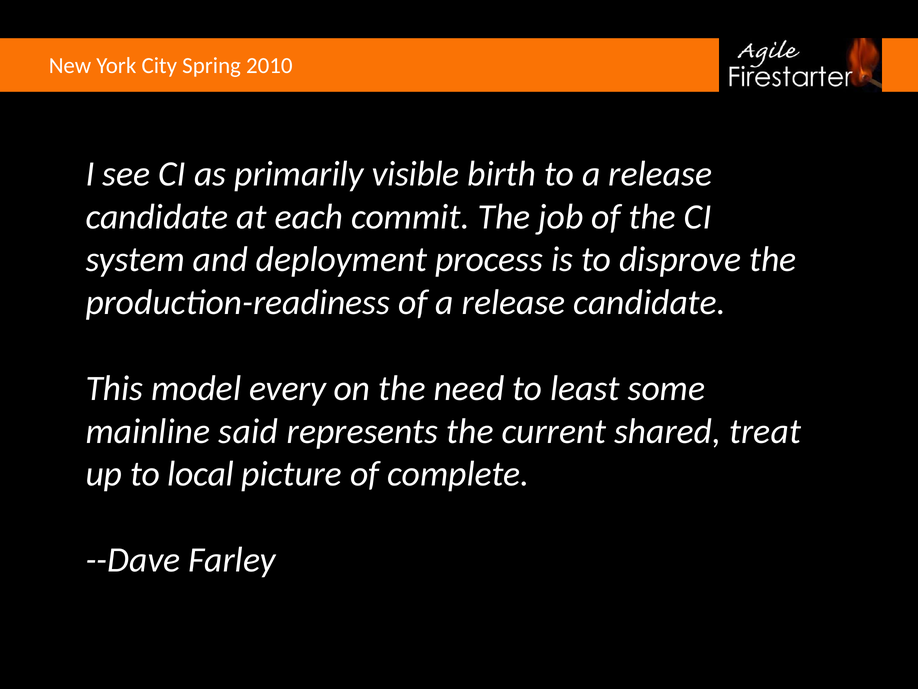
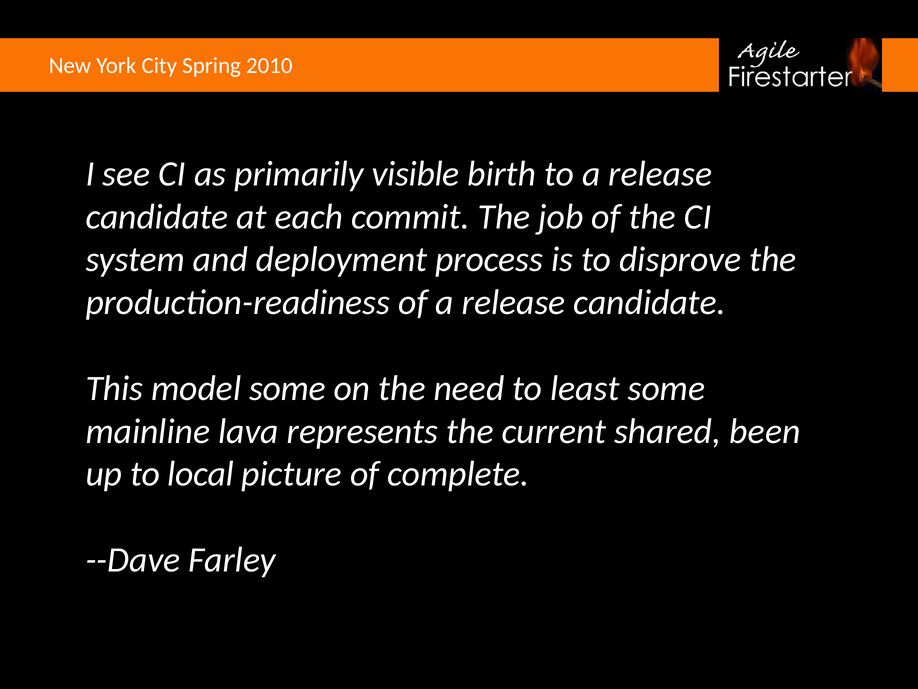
model every: every -> some
said: said -> lava
treat: treat -> been
